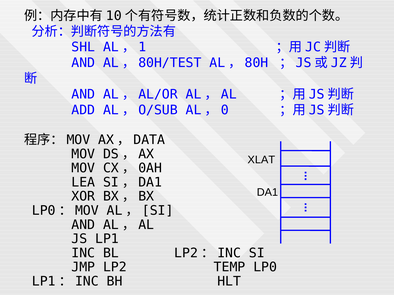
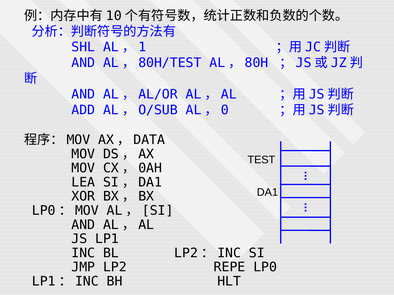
XLAT: XLAT -> TEST
TEMP: TEMP -> REPE
